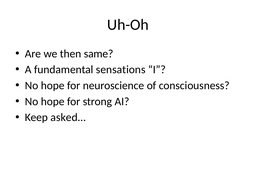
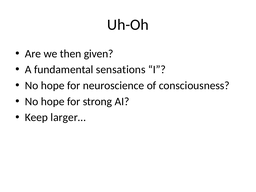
same: same -> given
asked…: asked… -> larger…
